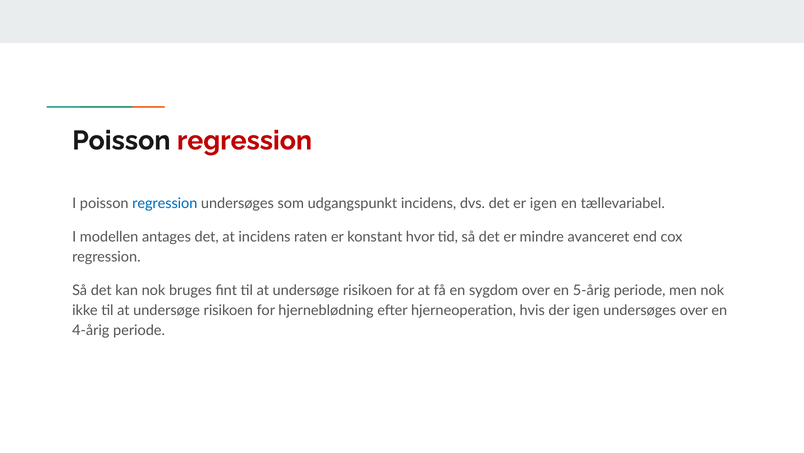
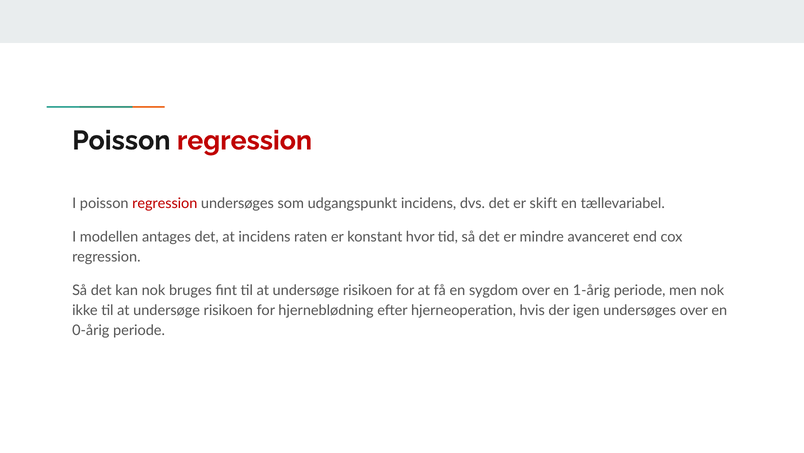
regression at (165, 203) colour: blue -> red
er igen: igen -> skift
5-årig: 5-årig -> 1-årig
4-årig: 4-årig -> 0-årig
